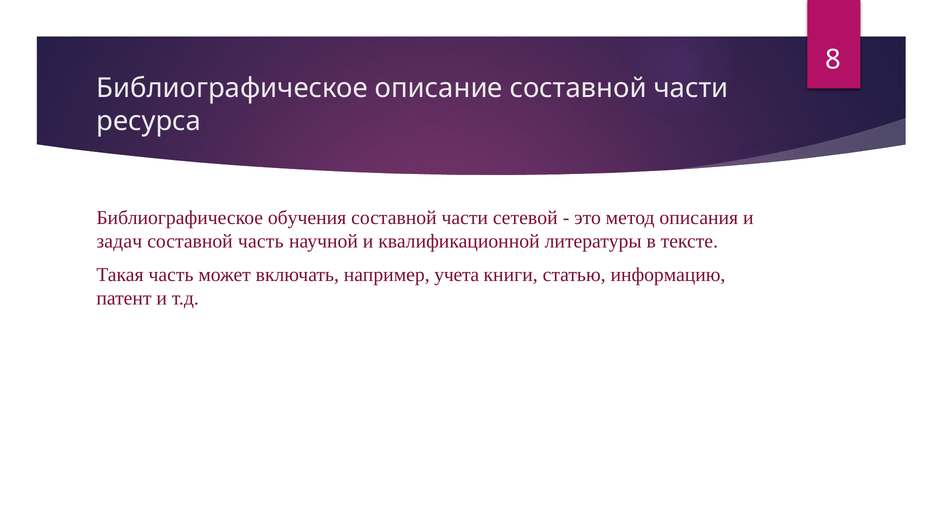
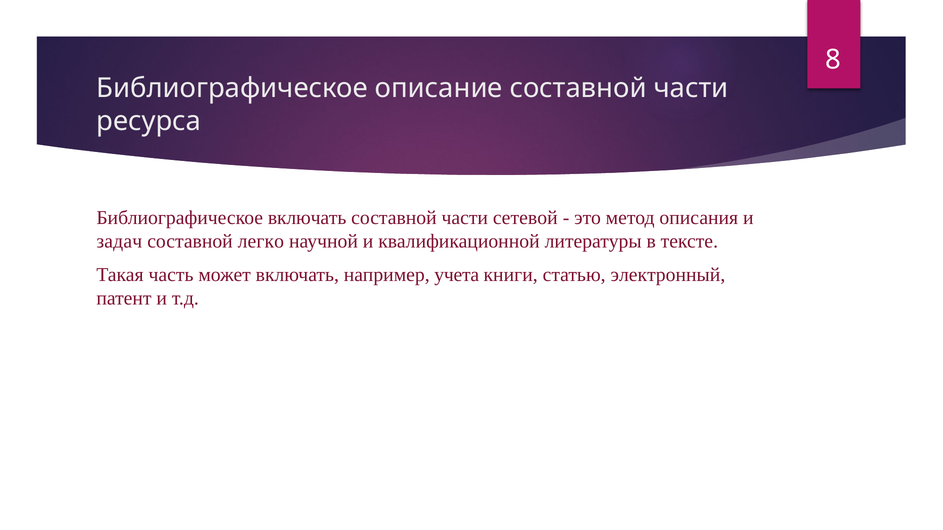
Библиографическое обучения: обучения -> включать
составной часть: часть -> легко
информацию: информацию -> электронный
